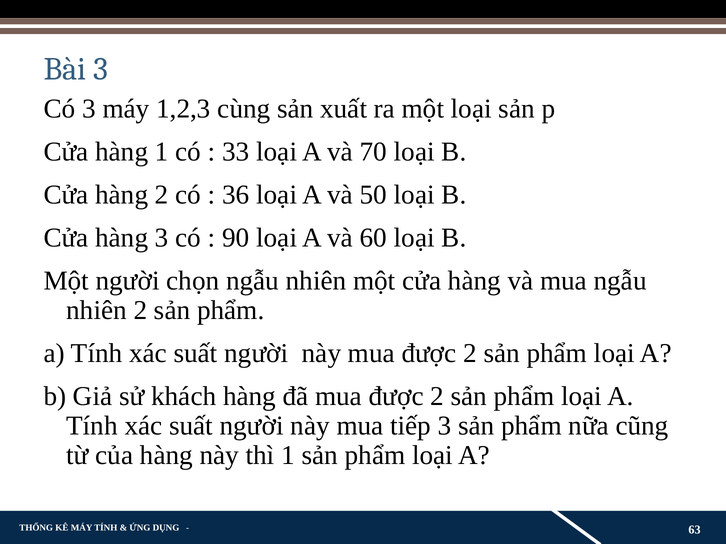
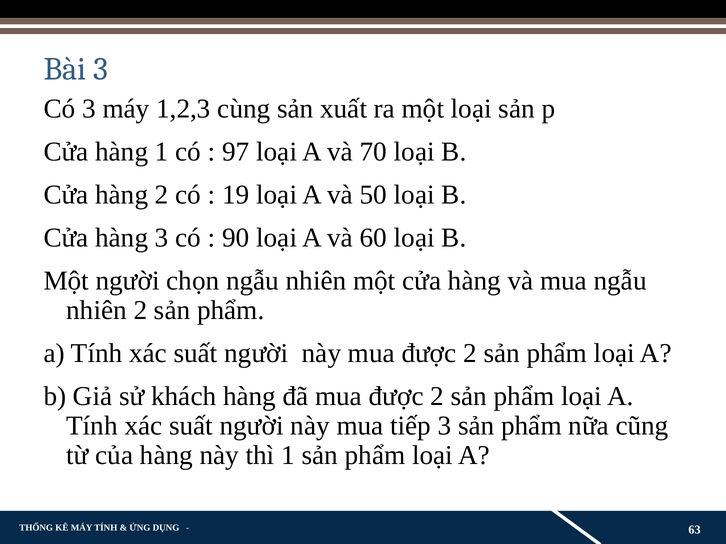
33: 33 -> 97
36: 36 -> 19
